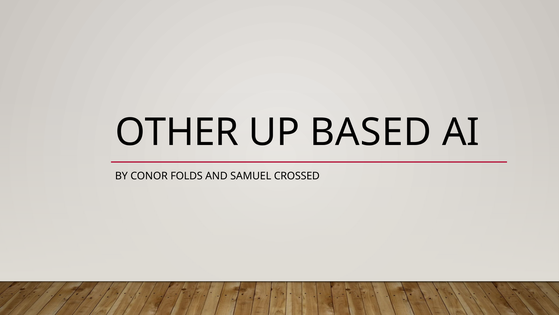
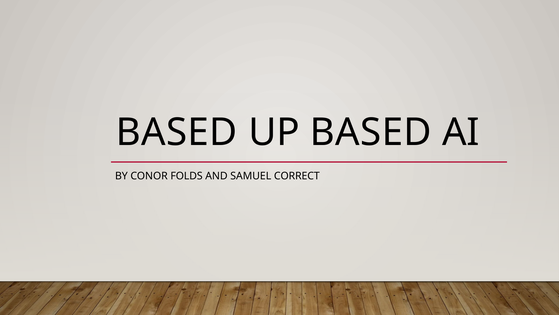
OTHER at (177, 132): OTHER -> BASED
CROSSED: CROSSED -> CORRECT
